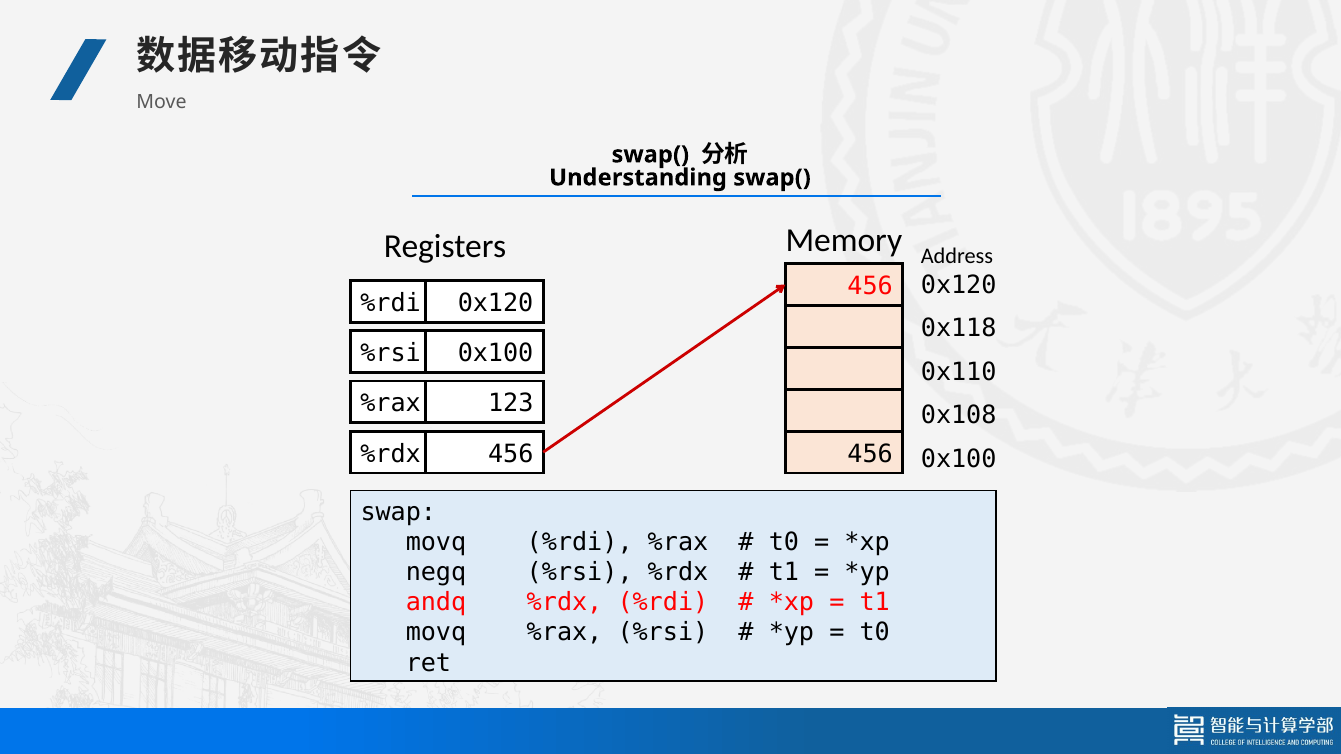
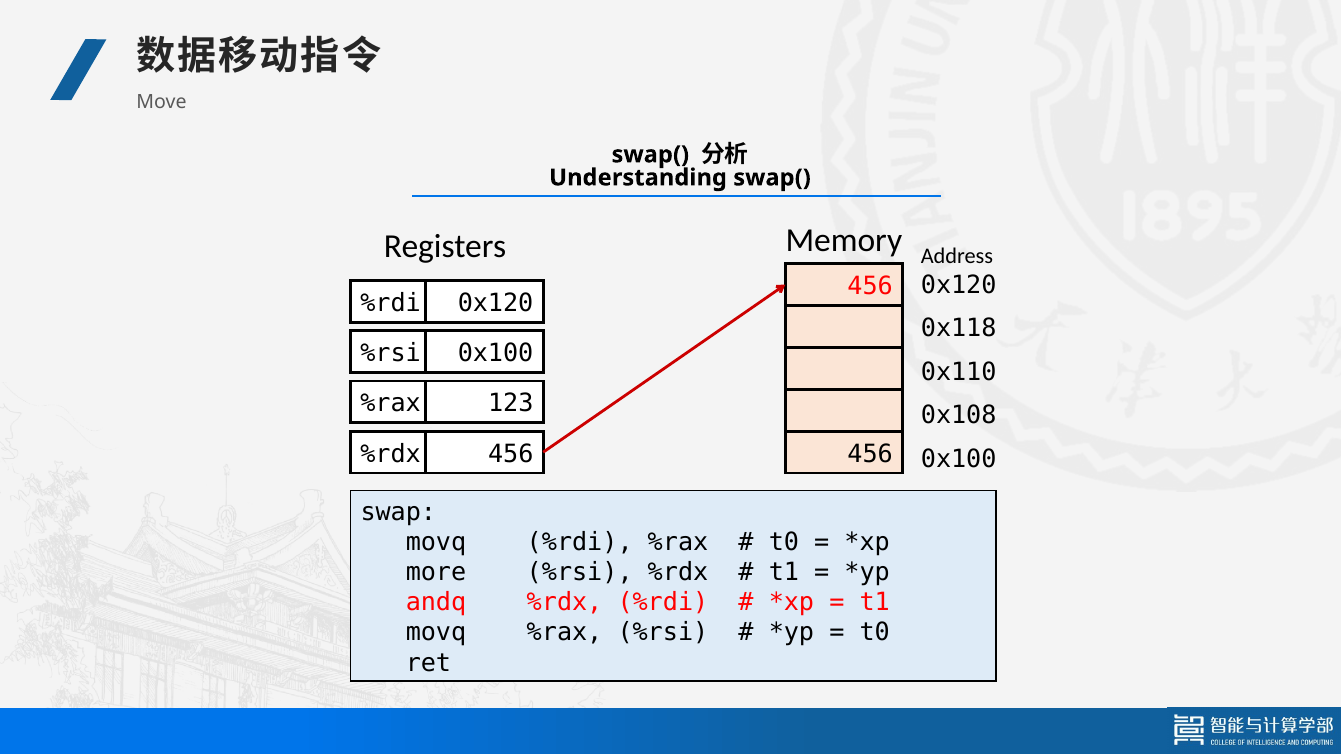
negq: negq -> more
